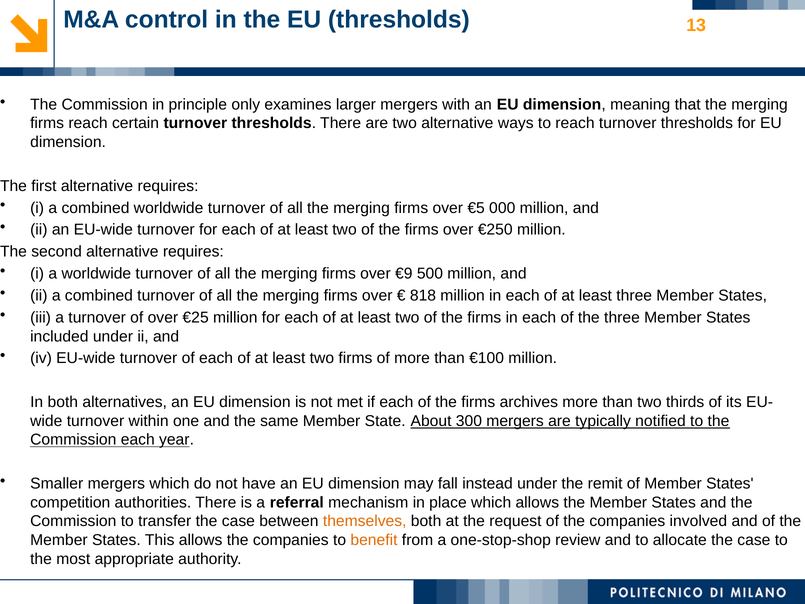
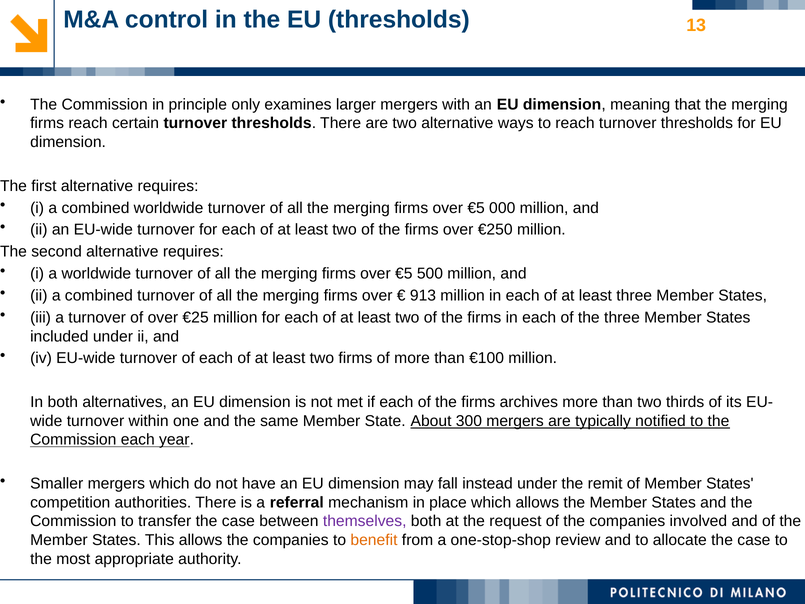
€9 at (404, 274): €9 -> €5
818: 818 -> 913
themselves colour: orange -> purple
